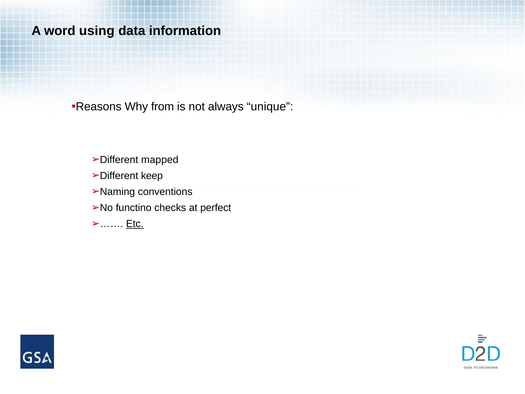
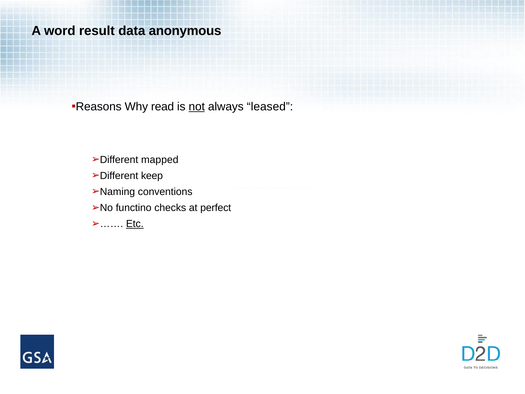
using: using -> result
information: information -> anonymous
from: from -> read
not underline: none -> present
unique: unique -> leased
